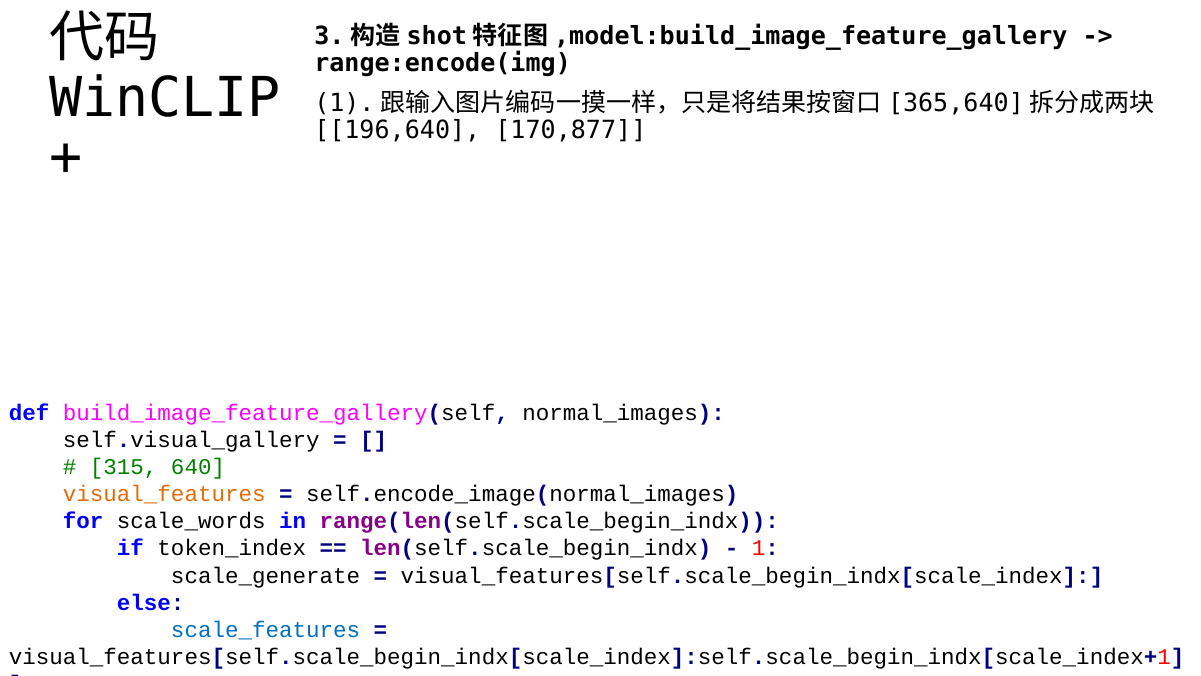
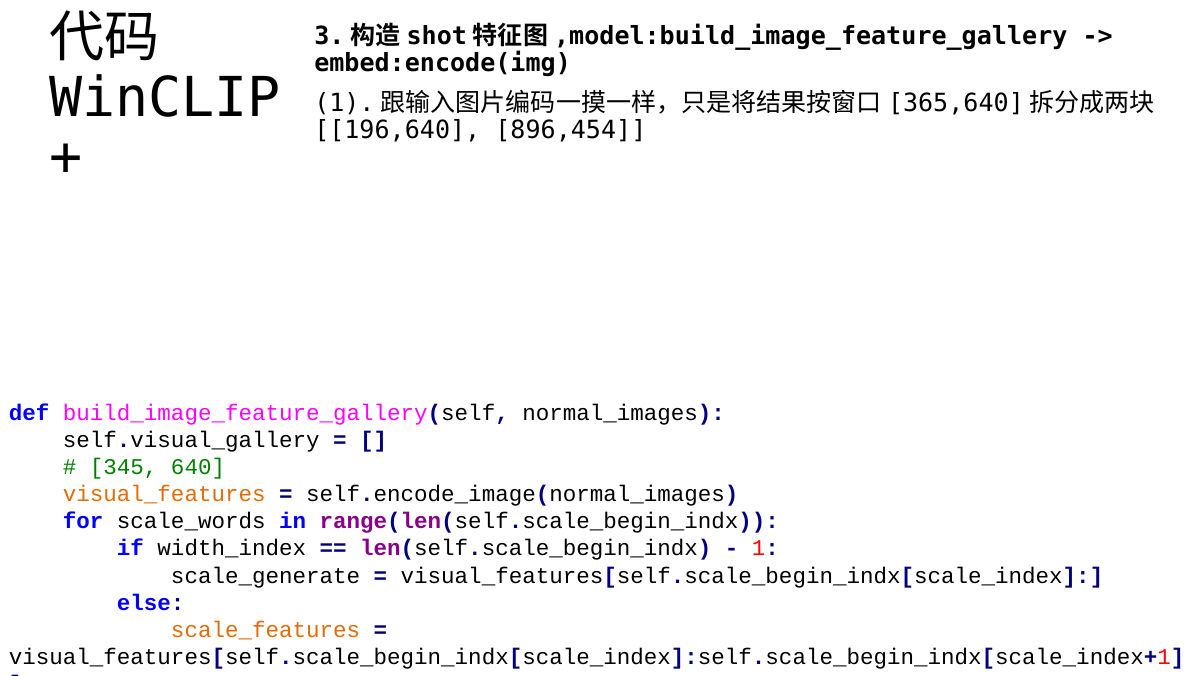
range:encode(img: range:encode(img -> embed:encode(img
170,877: 170,877 -> 896,454
315: 315 -> 345
token_index: token_index -> width_index
scale_features colour: blue -> orange
